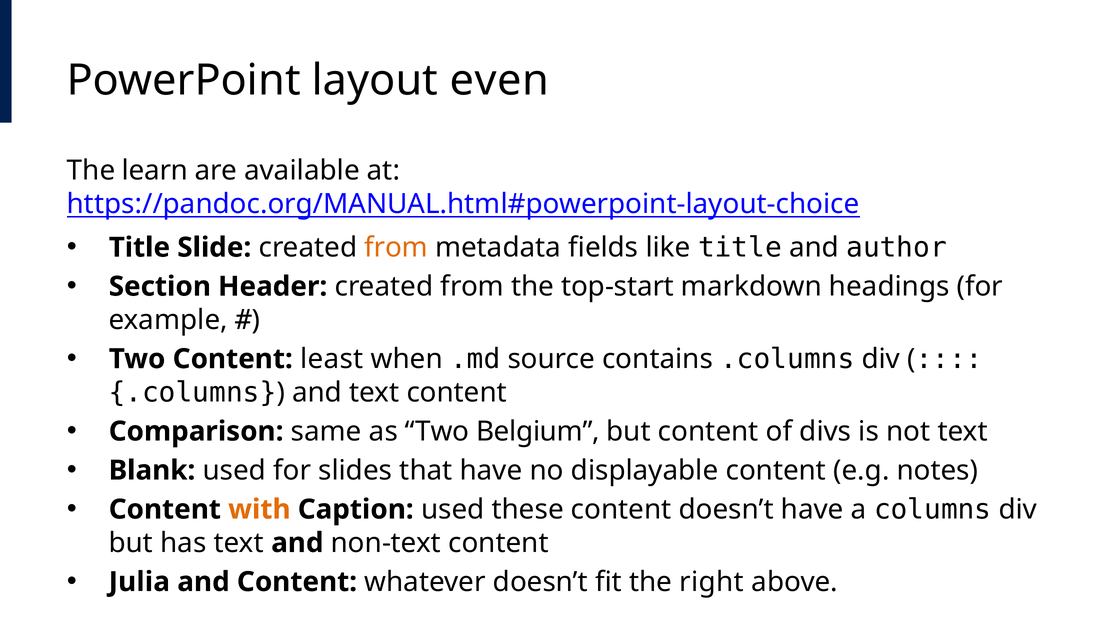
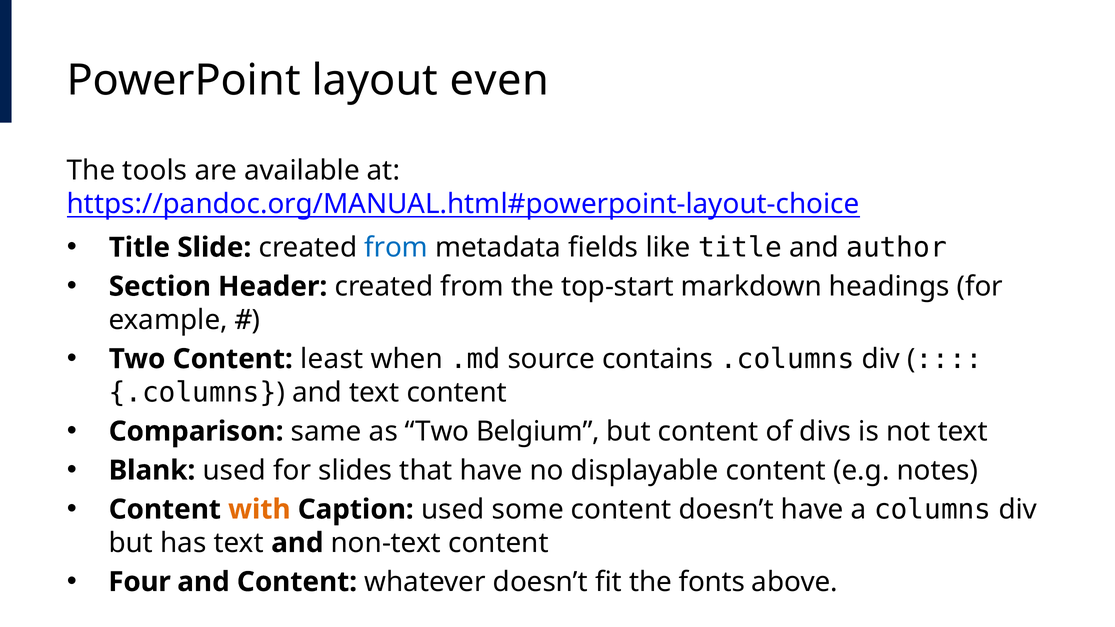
learn: learn -> tools
from at (396, 248) colour: orange -> blue
these: these -> some
Julia: Julia -> Four
right: right -> fonts
